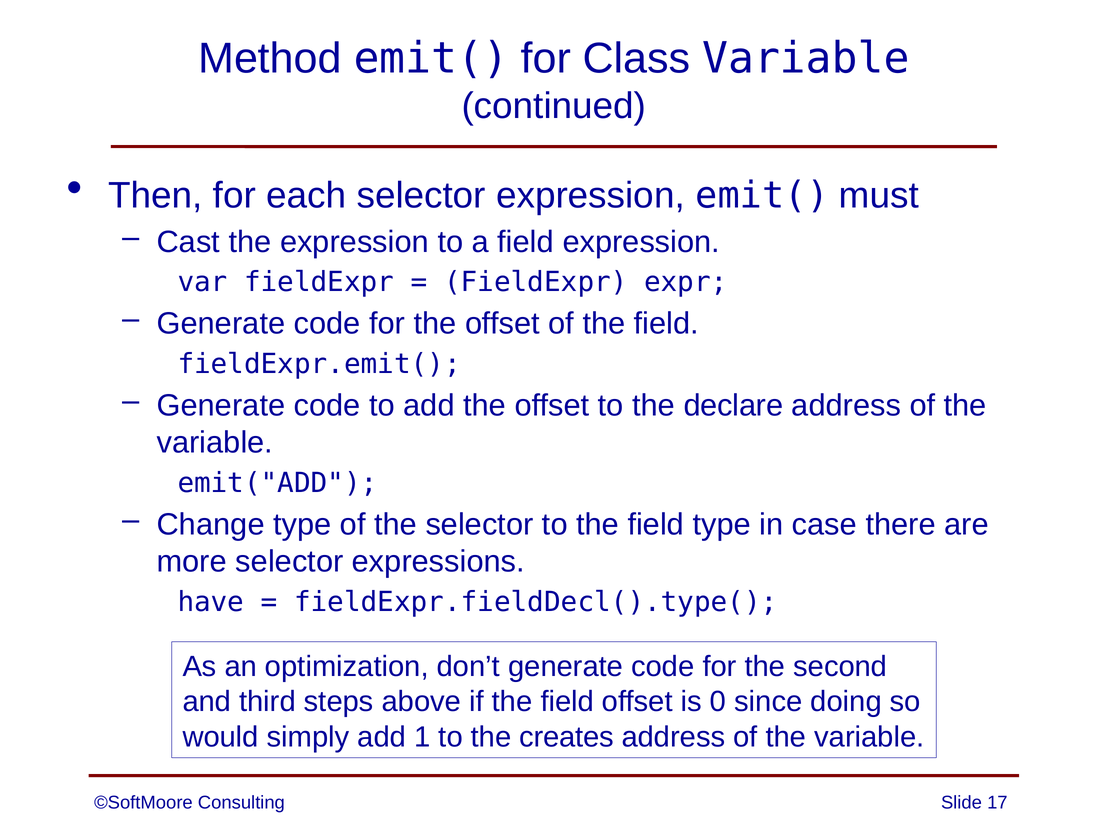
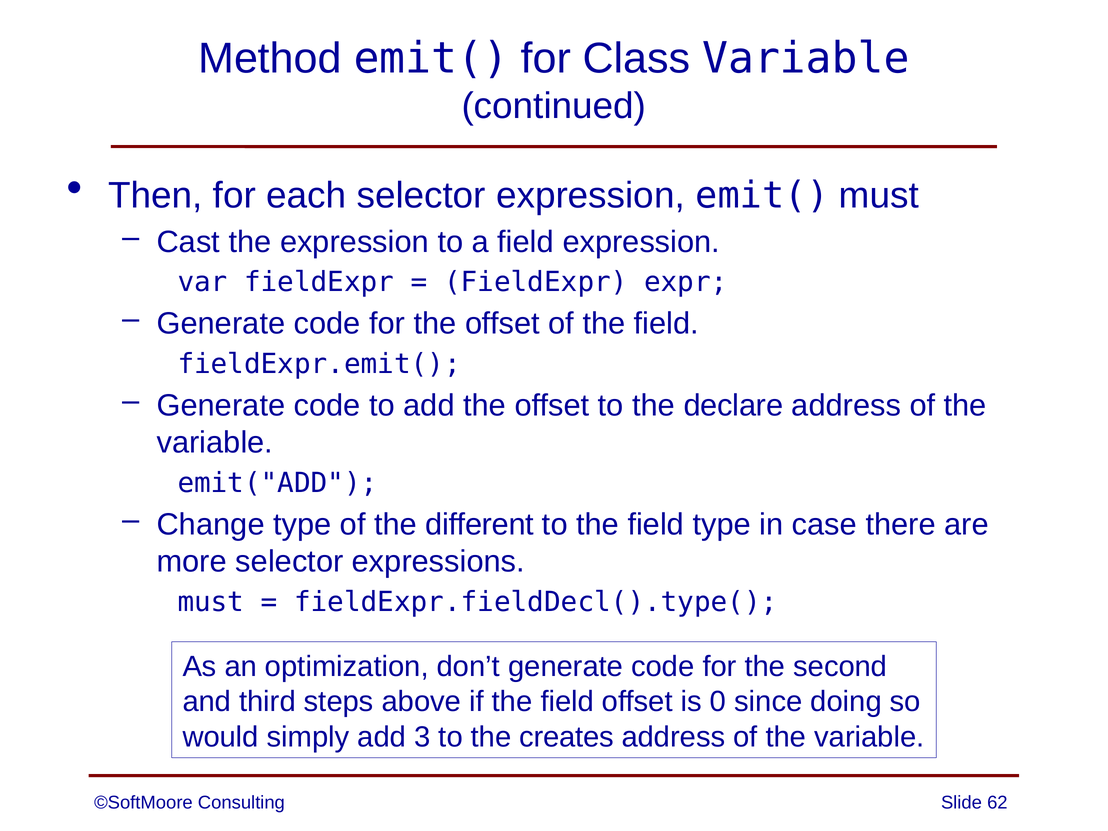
the selector: selector -> different
have at (211, 602): have -> must
1: 1 -> 3
17: 17 -> 62
